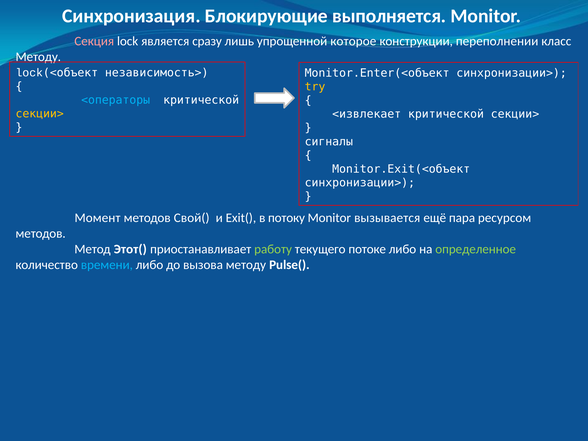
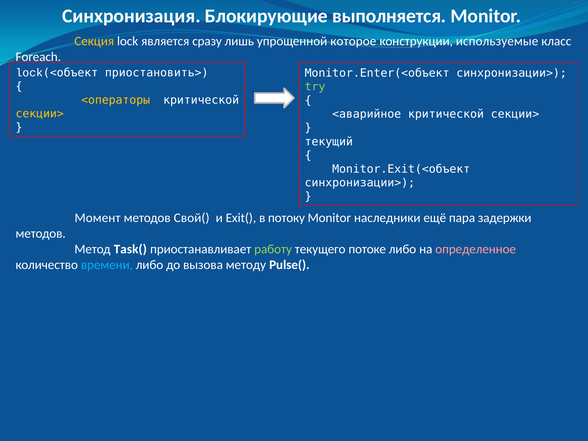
Секция colour: pink -> yellow
переполнении: переполнении -> используемые
Методу at (38, 57): Методу -> Foreach
независимость>: независимость> -> приостановить>
try colour: yellow -> light green
<операторы colour: light blue -> yellow
<извлекает: <извлекает -> <аварийное
сигналы: сигналы -> текущий
вызывается: вызывается -> наследники
ресурсом: ресурсом -> задержки
Этот(: Этот( -> Task(
определенное colour: light green -> pink
